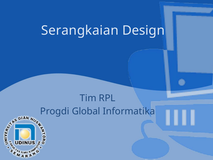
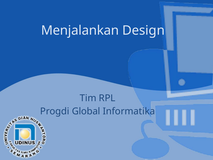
Serangkaian: Serangkaian -> Menjalankan
